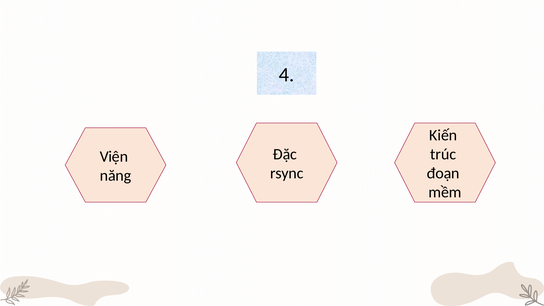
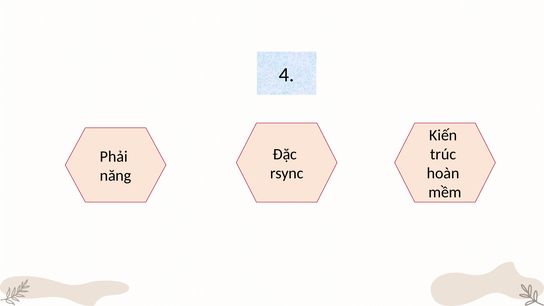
Viện: Viện -> Phải
đoạn: đoạn -> hoàn
